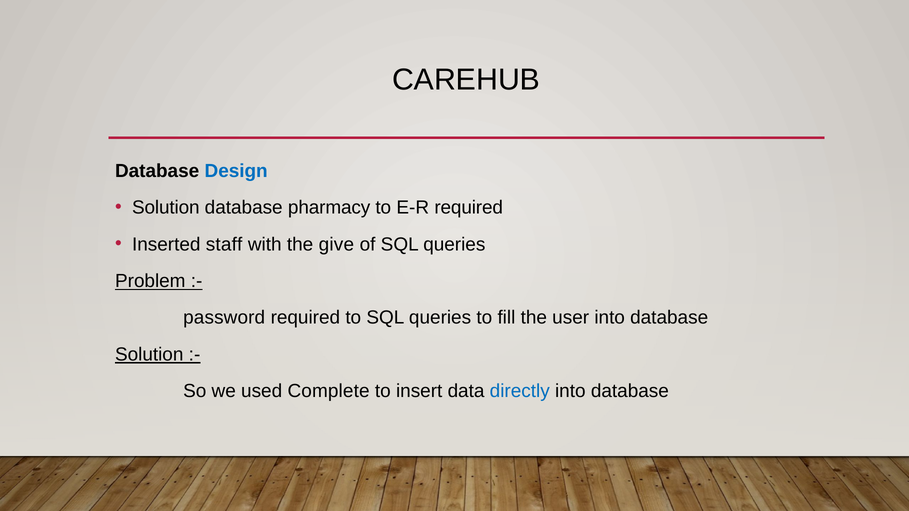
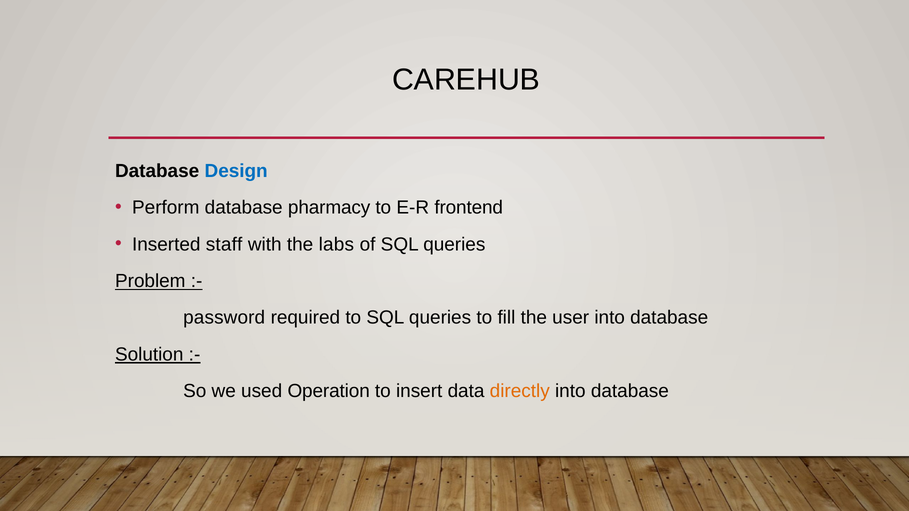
Solution at (166, 208): Solution -> Perform
E-R required: required -> frontend
give: give -> labs
Complete: Complete -> Operation
directly colour: blue -> orange
